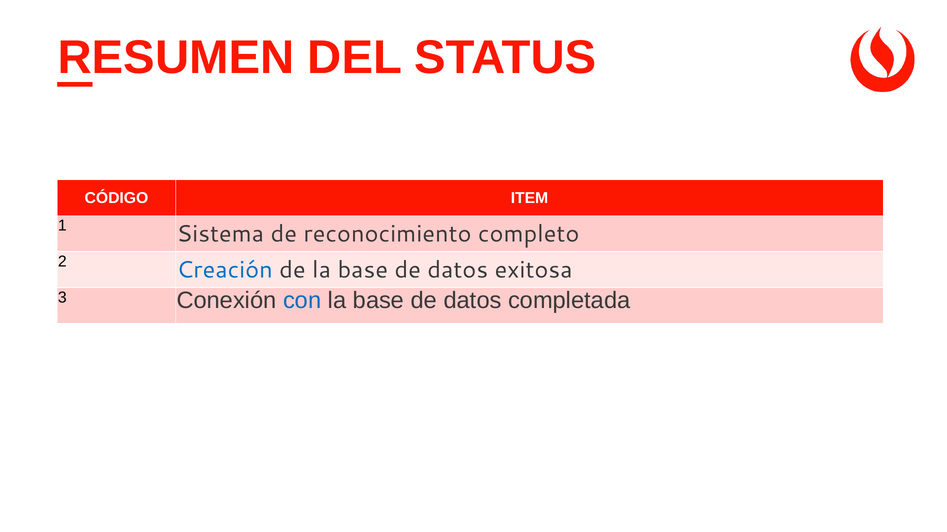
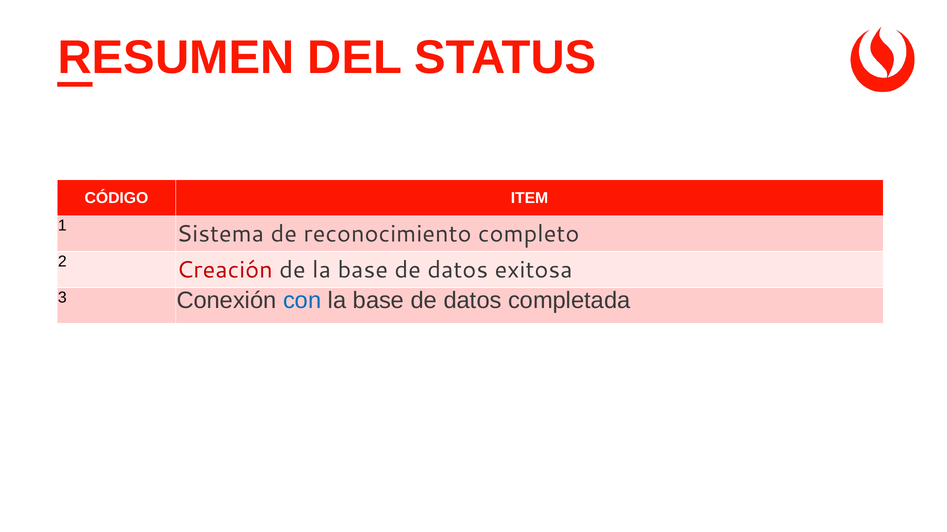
Creación colour: blue -> red
